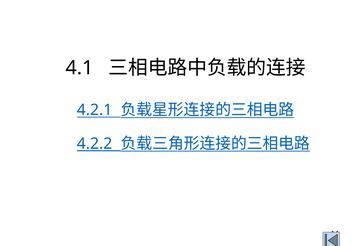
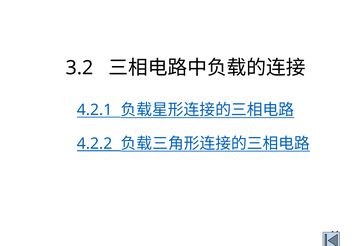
4.1: 4.1 -> 3.2
